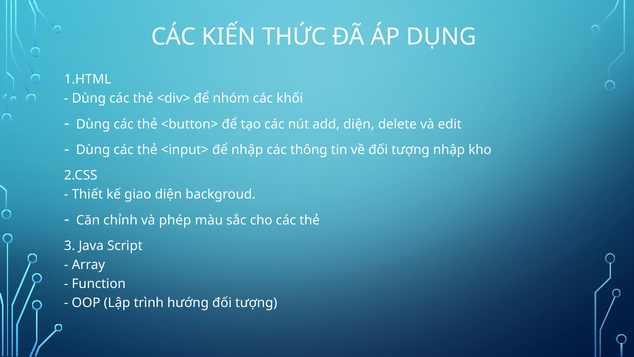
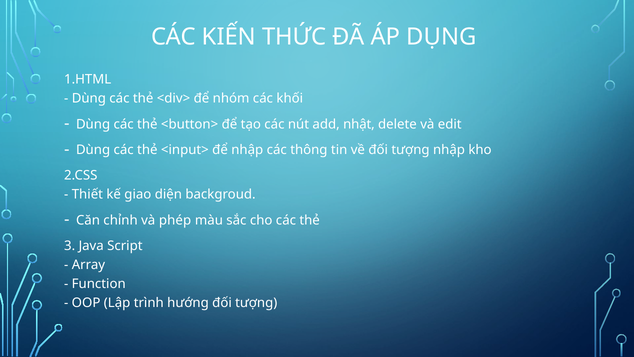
add diện: diện -> nhật
